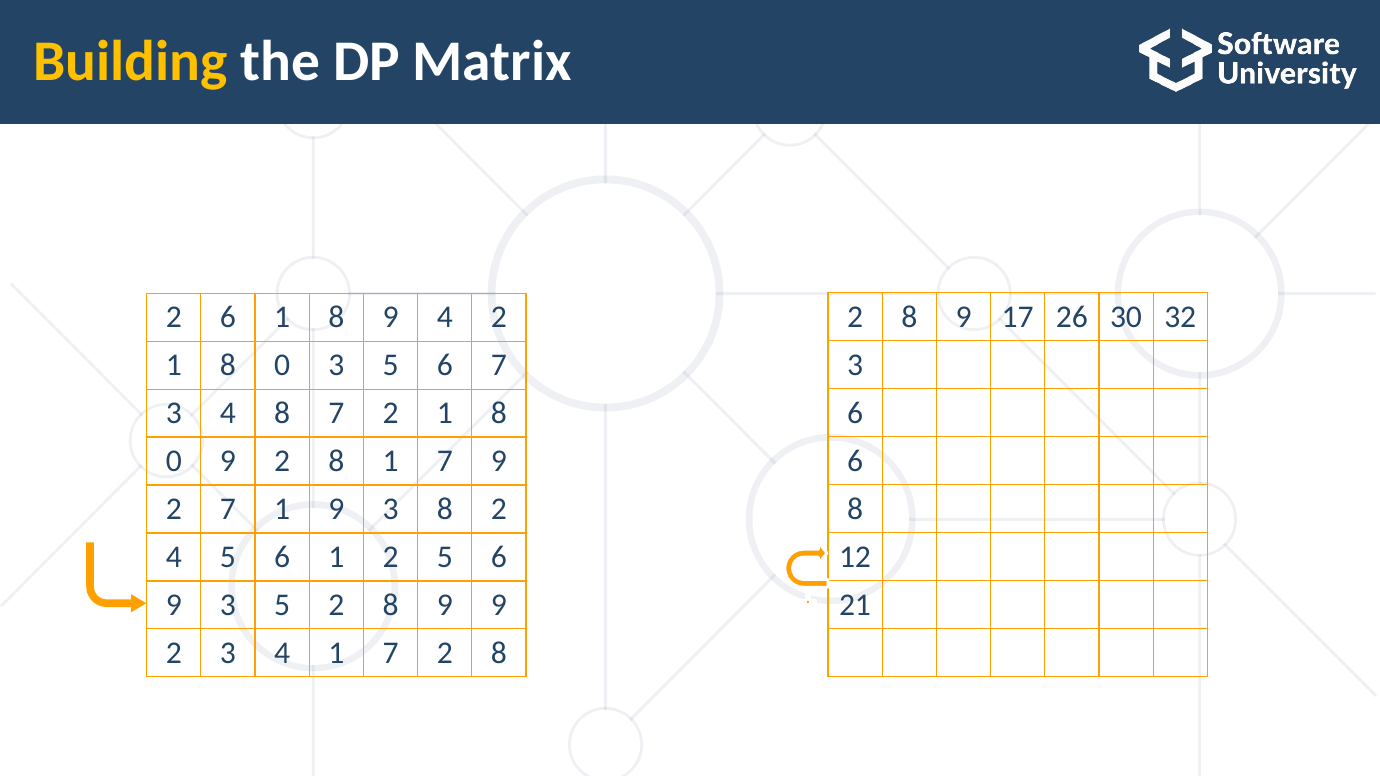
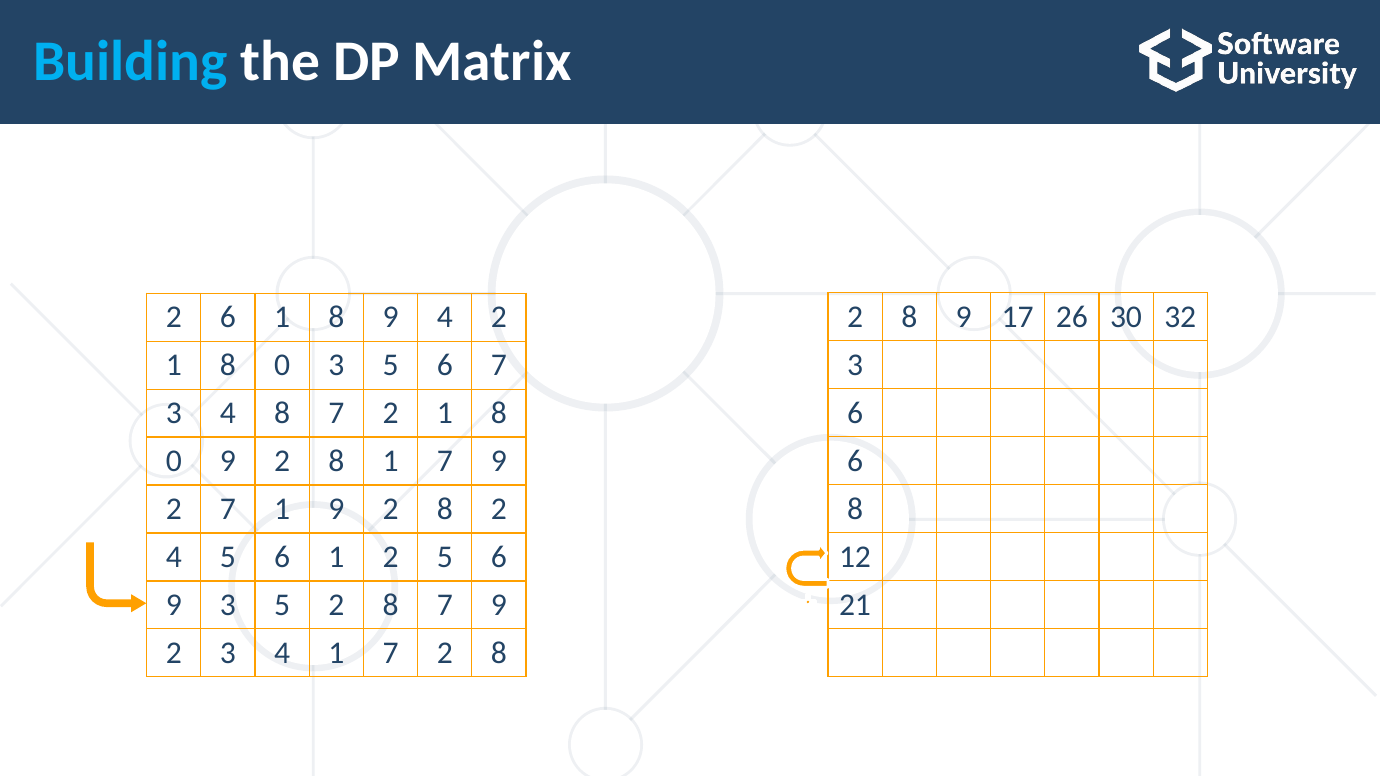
Building colour: yellow -> light blue
1 9 3: 3 -> 2
5 2 8 9: 9 -> 7
